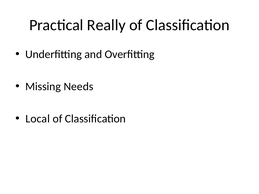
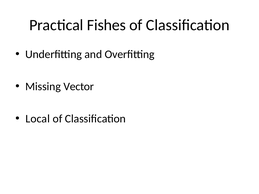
Really: Really -> Fishes
Needs: Needs -> Vector
